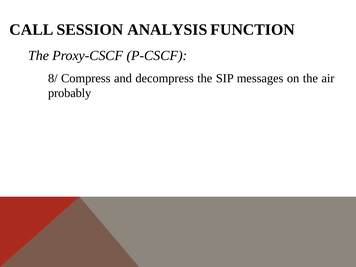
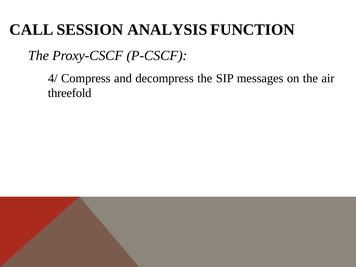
8/: 8/ -> 4/
probably: probably -> threefold
